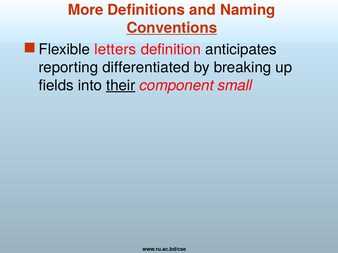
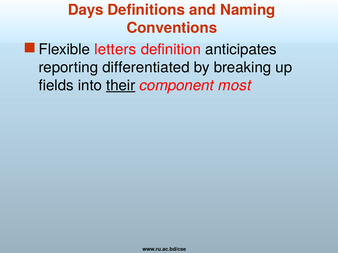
More: More -> Days
Conventions underline: present -> none
small: small -> most
